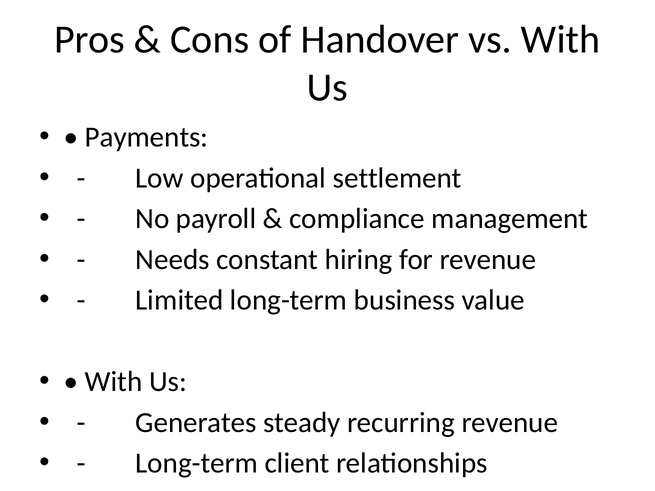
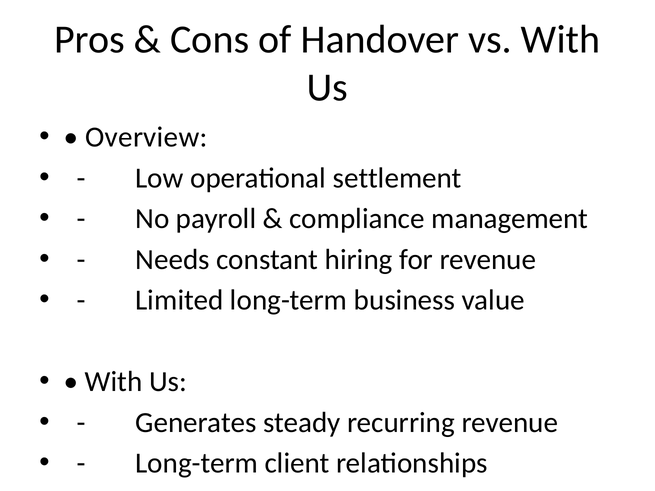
Payments: Payments -> Overview
